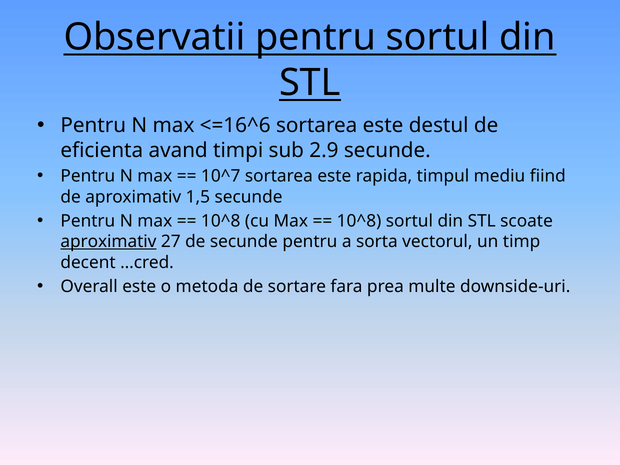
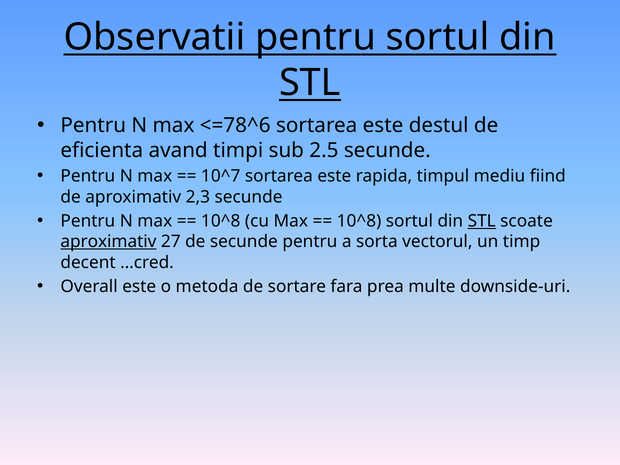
<=16^6: <=16^6 -> <=78^6
2.9: 2.9 -> 2.5
1,5: 1,5 -> 2,3
STL at (482, 221) underline: none -> present
